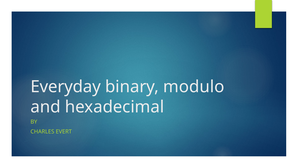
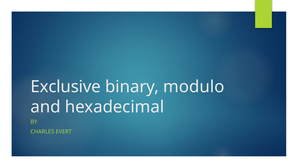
Everyday: Everyday -> Exclusive
